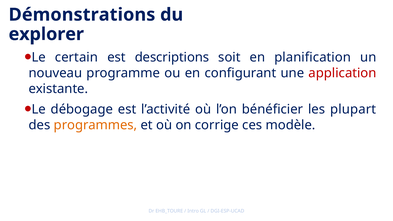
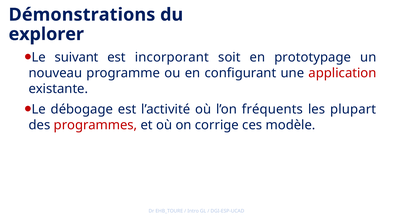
certain: certain -> suivant
descriptions: descriptions -> incorporant
planification: planification -> prototypage
bénéficier: bénéficier -> fréquents
programmes colour: orange -> red
